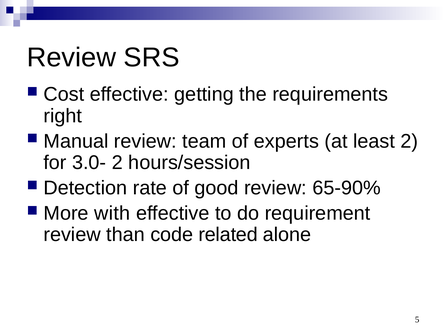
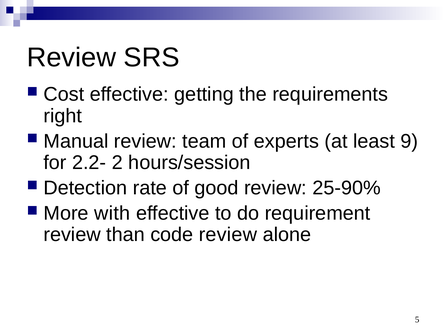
least 2: 2 -> 9
3.0-: 3.0- -> 2.2-
65-90%: 65-90% -> 25-90%
code related: related -> review
